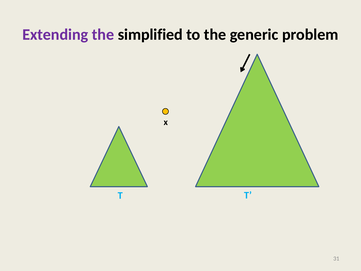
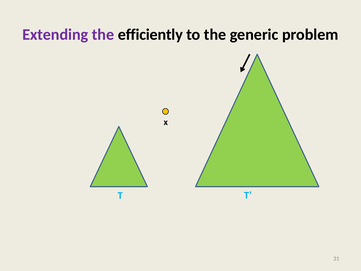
simplified: simplified -> efficiently
